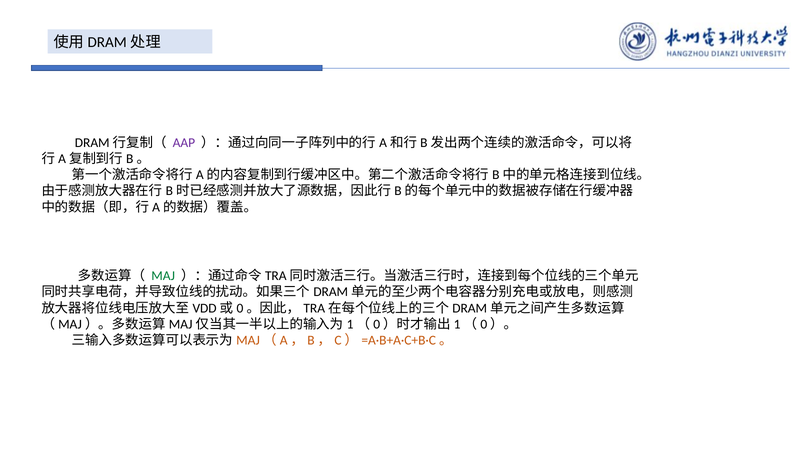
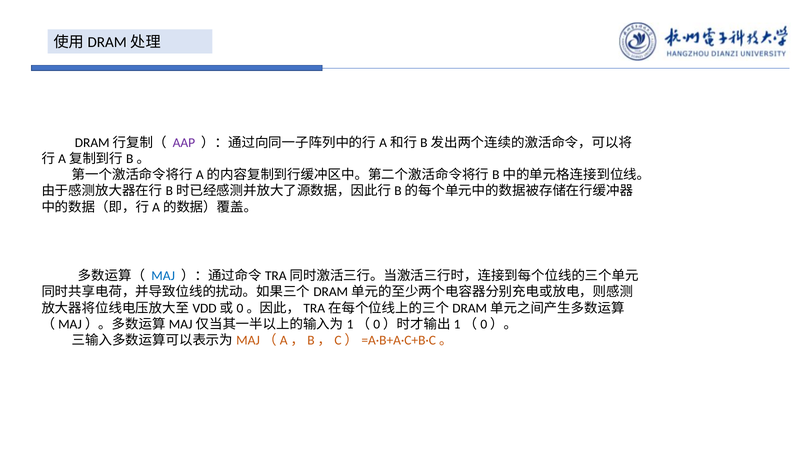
MAJ colour: green -> blue
